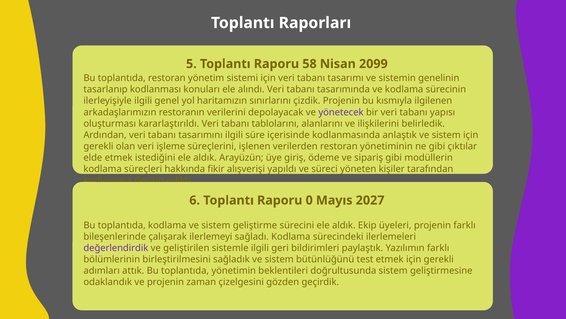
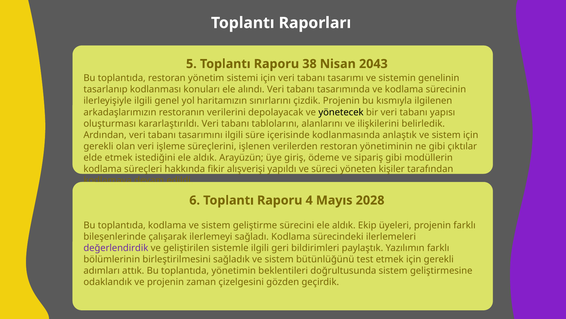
58: 58 -> 38
2099: 2099 -> 2043
yönetecek colour: purple -> black
0: 0 -> 4
2027: 2027 -> 2028
